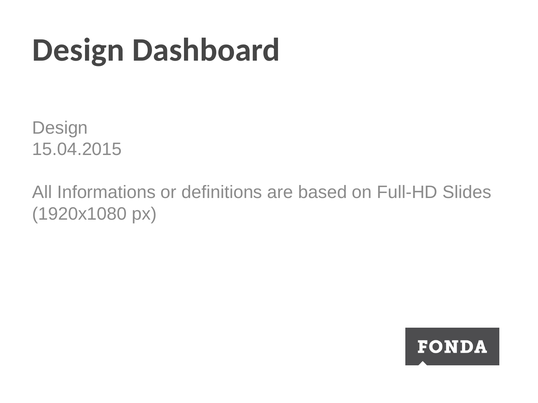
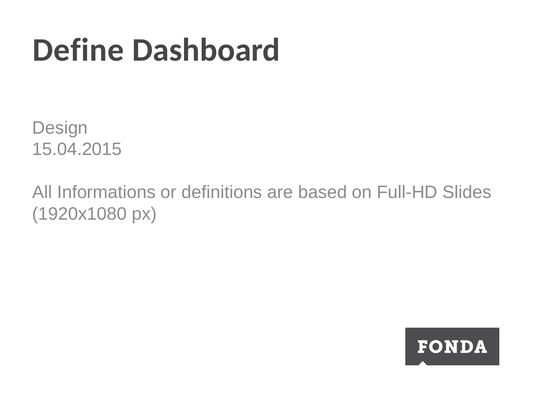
Design at (78, 50): Design -> Define
